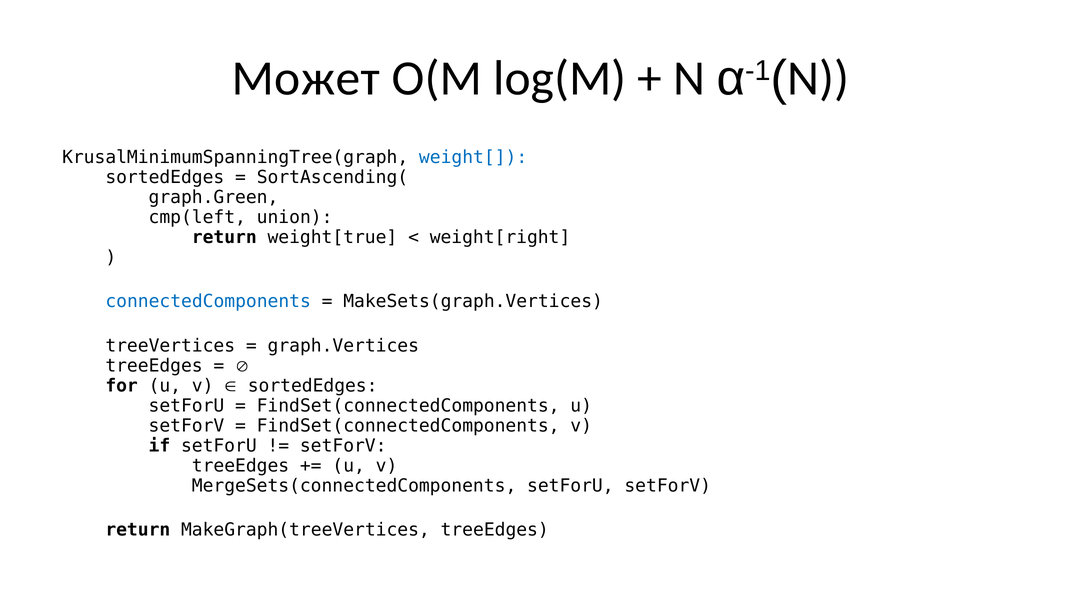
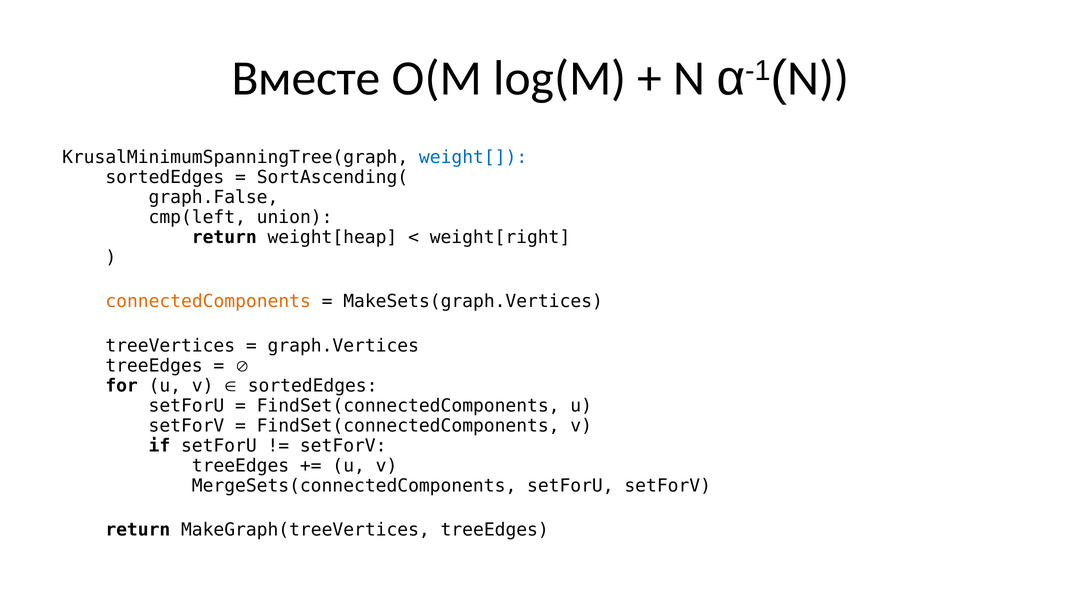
Может: Может -> Вместе
graph.Green: graph.Green -> graph.False
weight[true: weight[true -> weight[heap
connectedComponents colour: blue -> orange
